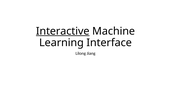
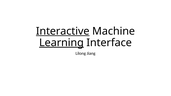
Learning underline: none -> present
